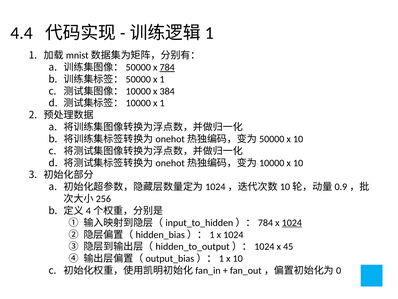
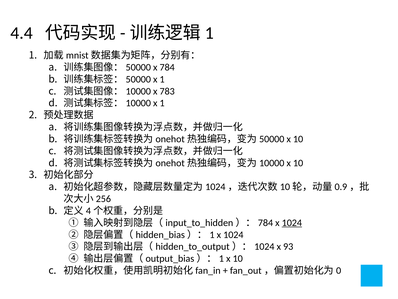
784 underline: present -> none
384: 384 -> 783
45: 45 -> 93
